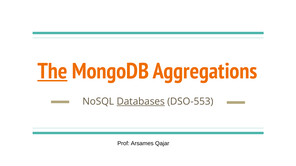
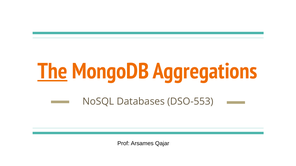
Databases underline: present -> none
